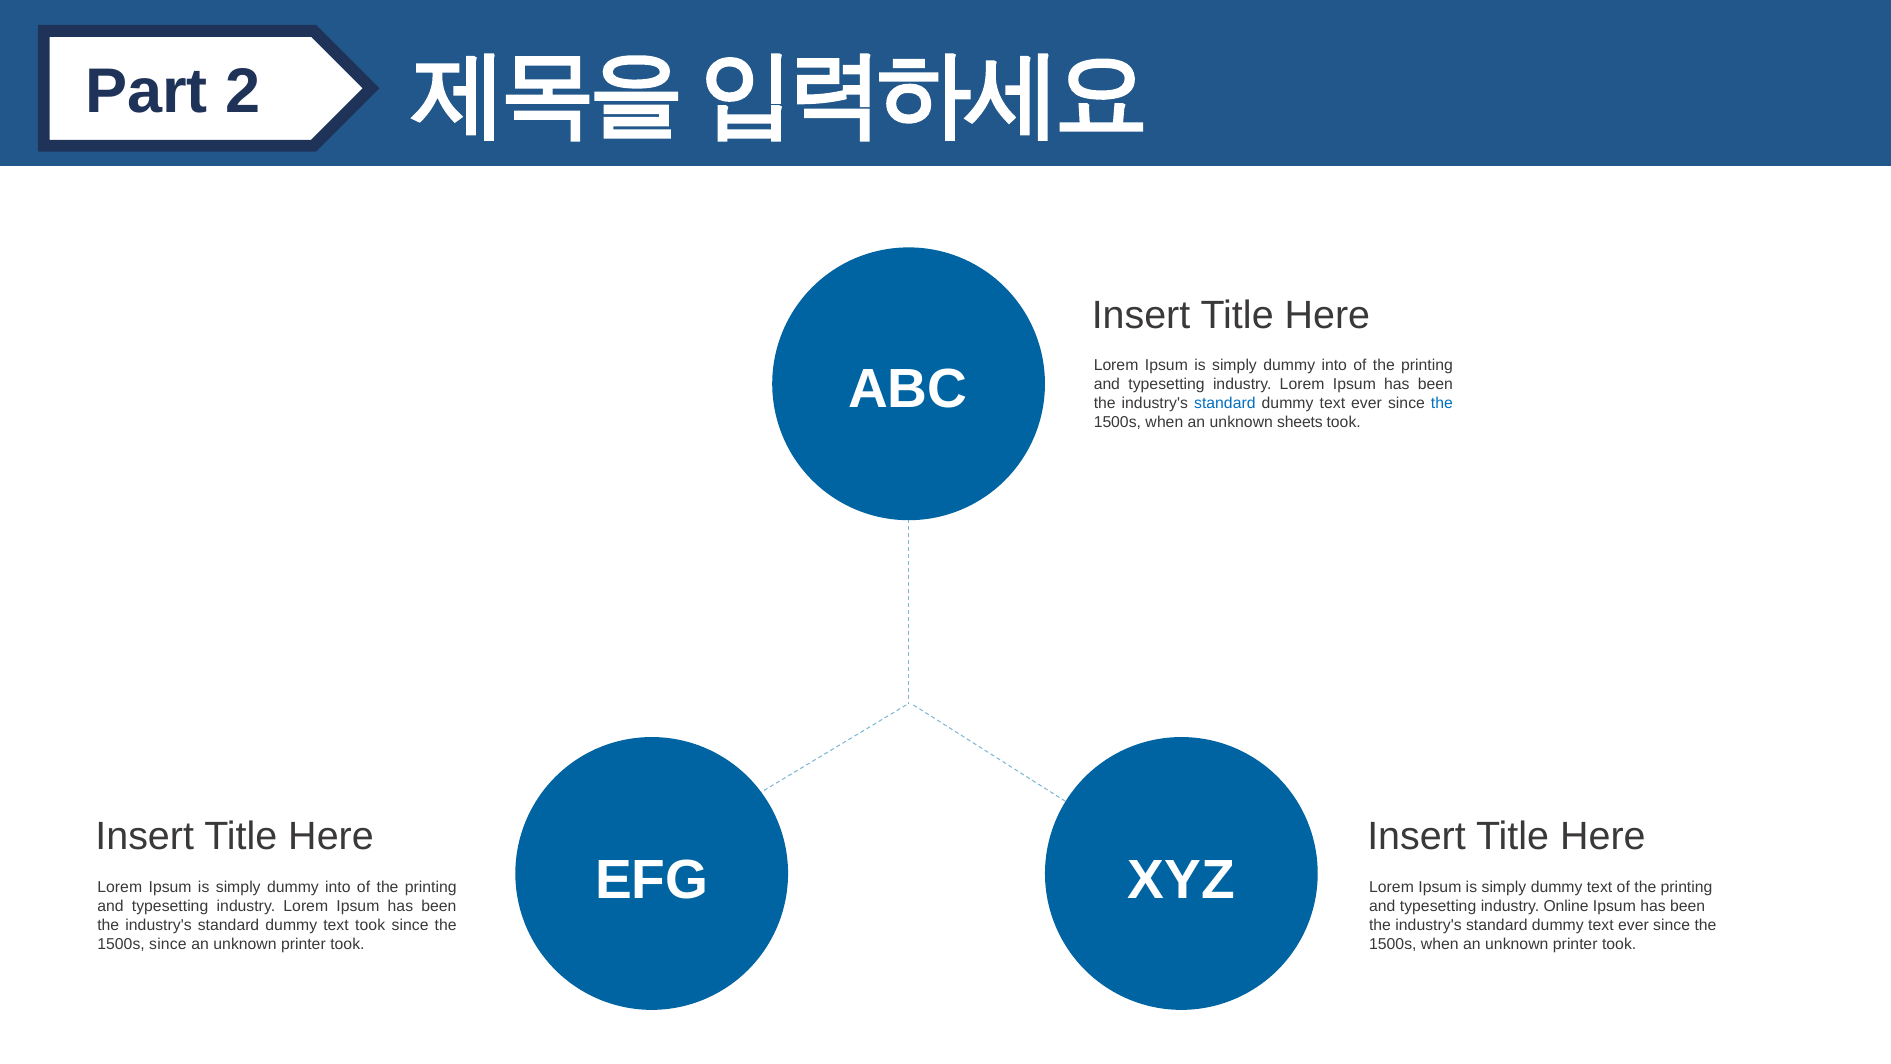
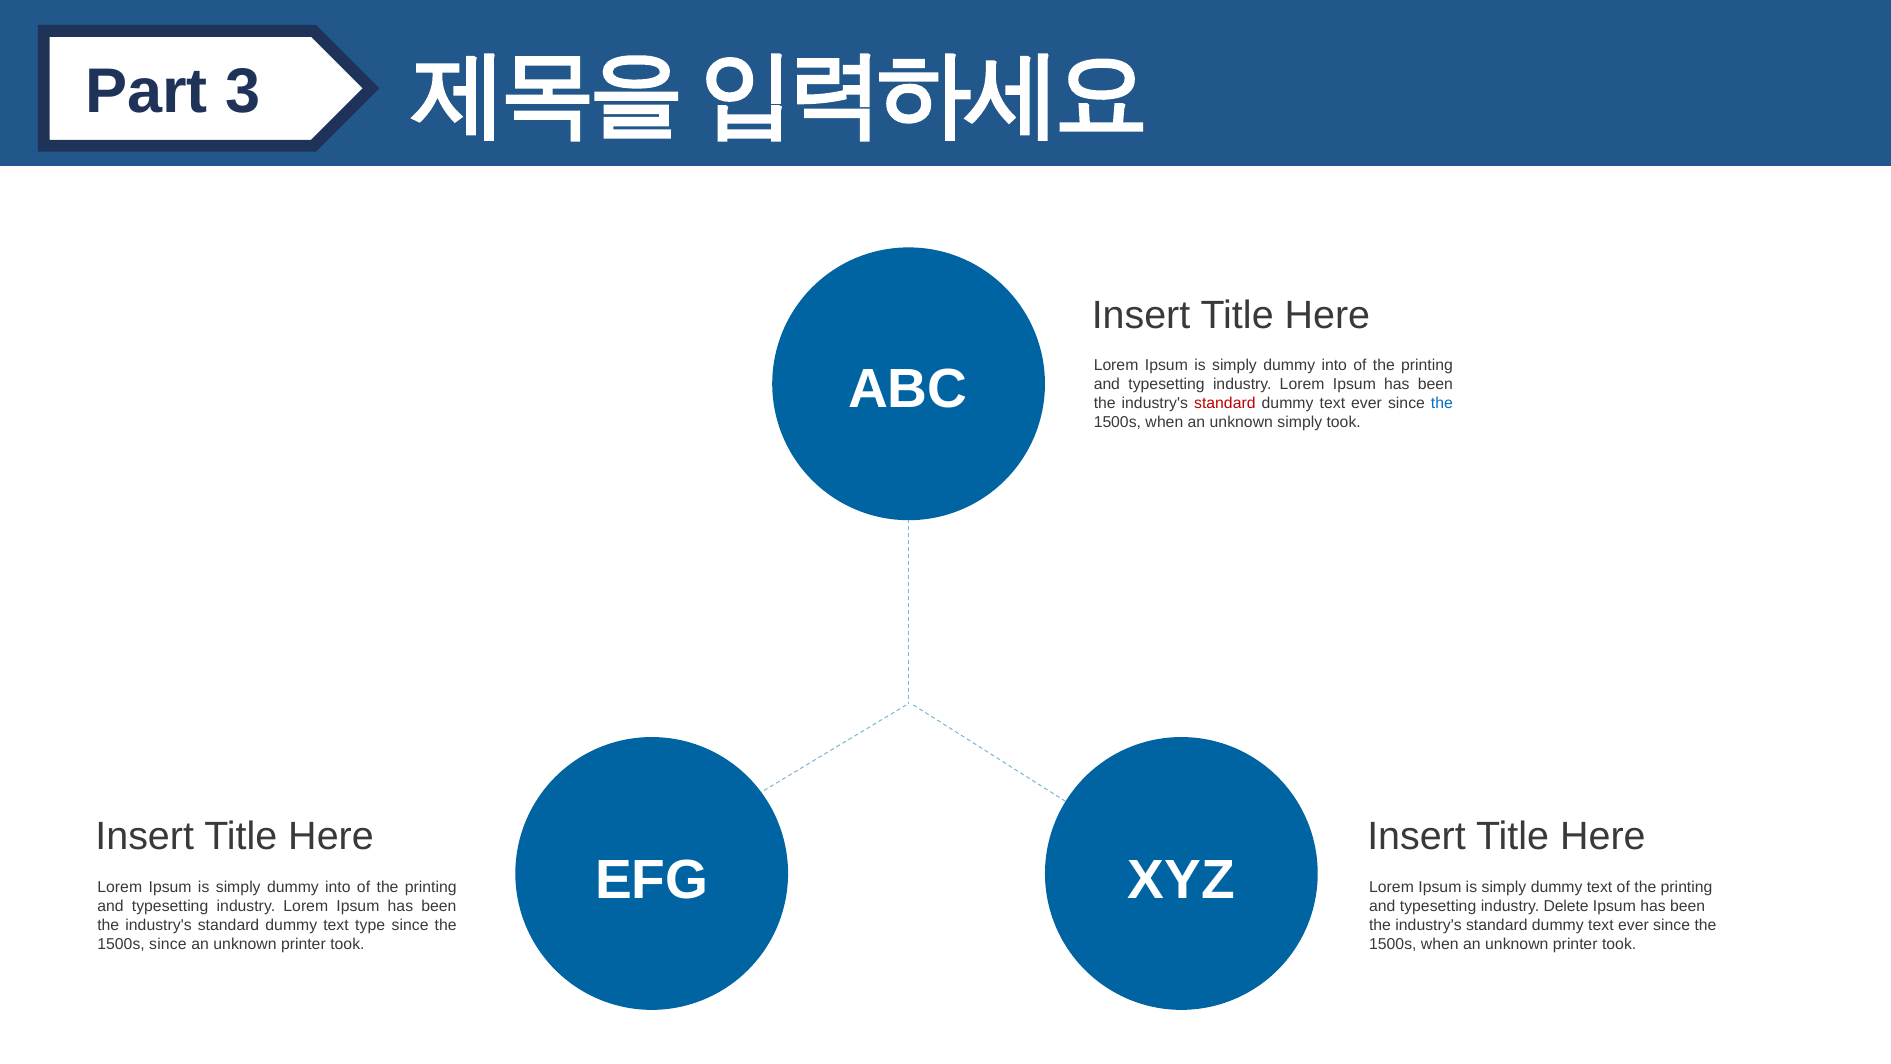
2: 2 -> 3
standard at (1225, 403) colour: blue -> red
unknown sheets: sheets -> simply
Online: Online -> Delete
text took: took -> type
